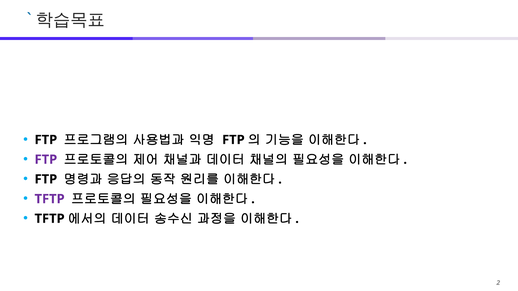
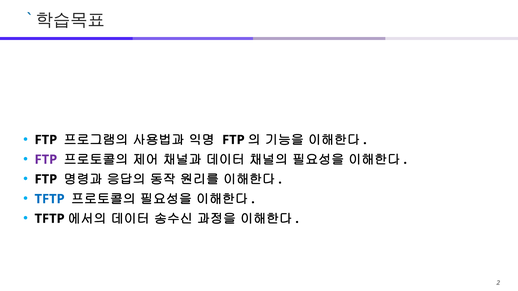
TFTP at (50, 199) colour: purple -> blue
